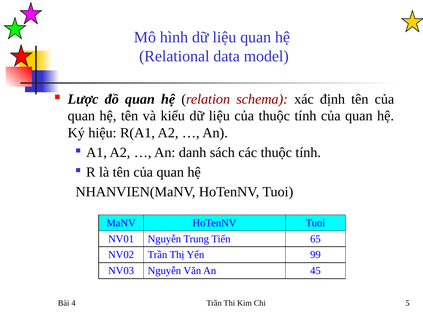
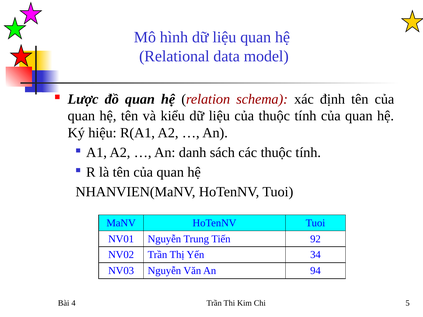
65: 65 -> 92
99: 99 -> 34
45: 45 -> 94
